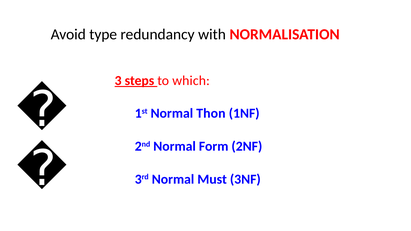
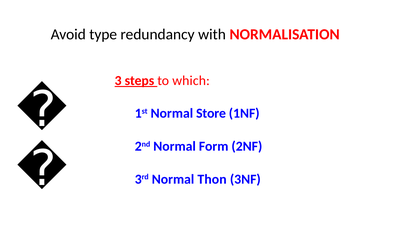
Thon: Thon -> Store
Must: Must -> Thon
